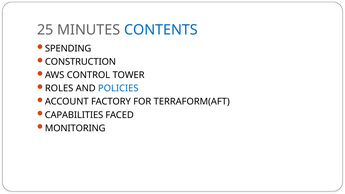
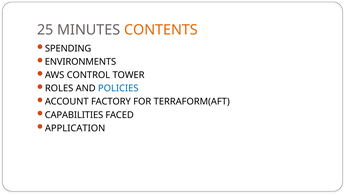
CONTENTS colour: blue -> orange
CONSTRUCTION: CONSTRUCTION -> ENVIRONMENTS
MONITORING: MONITORING -> APPLICATION
